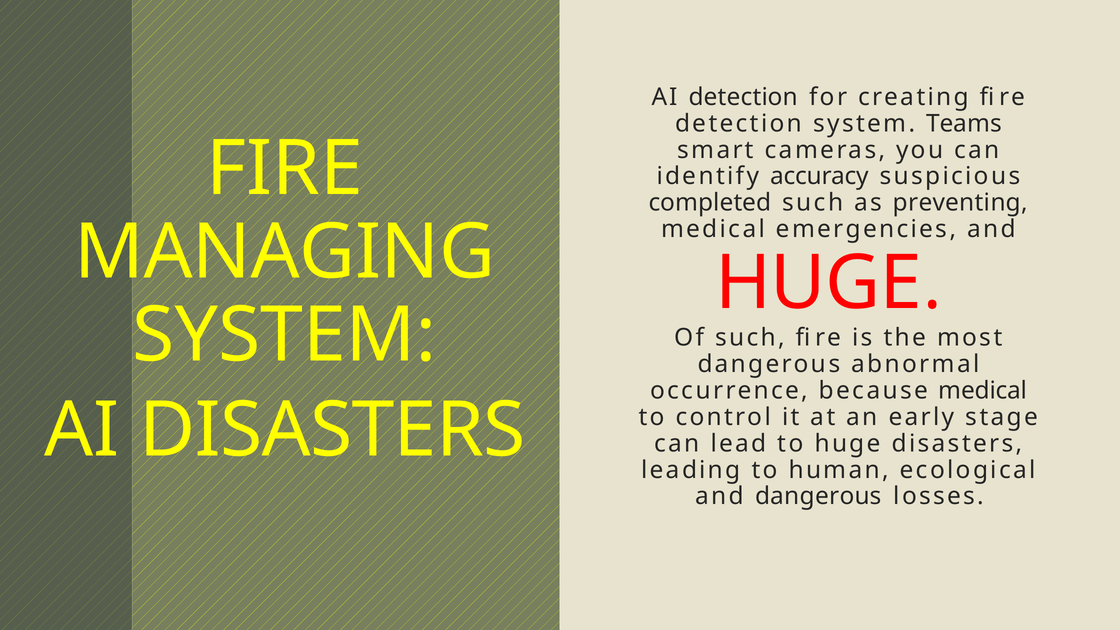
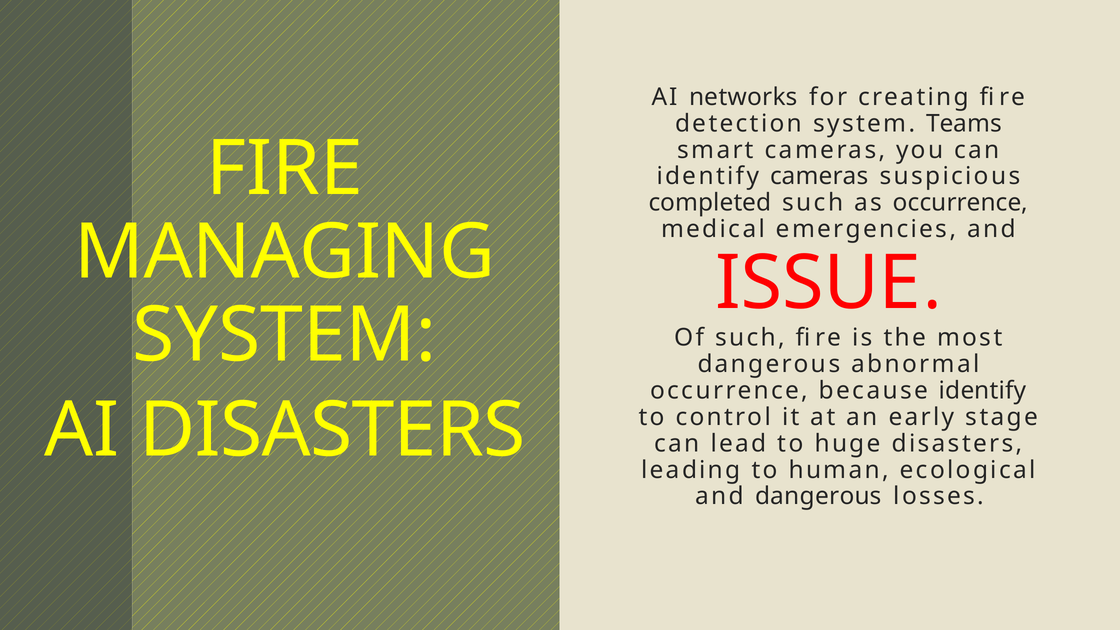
AI detection: detection -> networks
identify accuracy: accuracy -> cameras
as preventing: preventing -> occurrence
HUGE at (818, 283): HUGE -> ISSUE
because medical: medical -> identify
